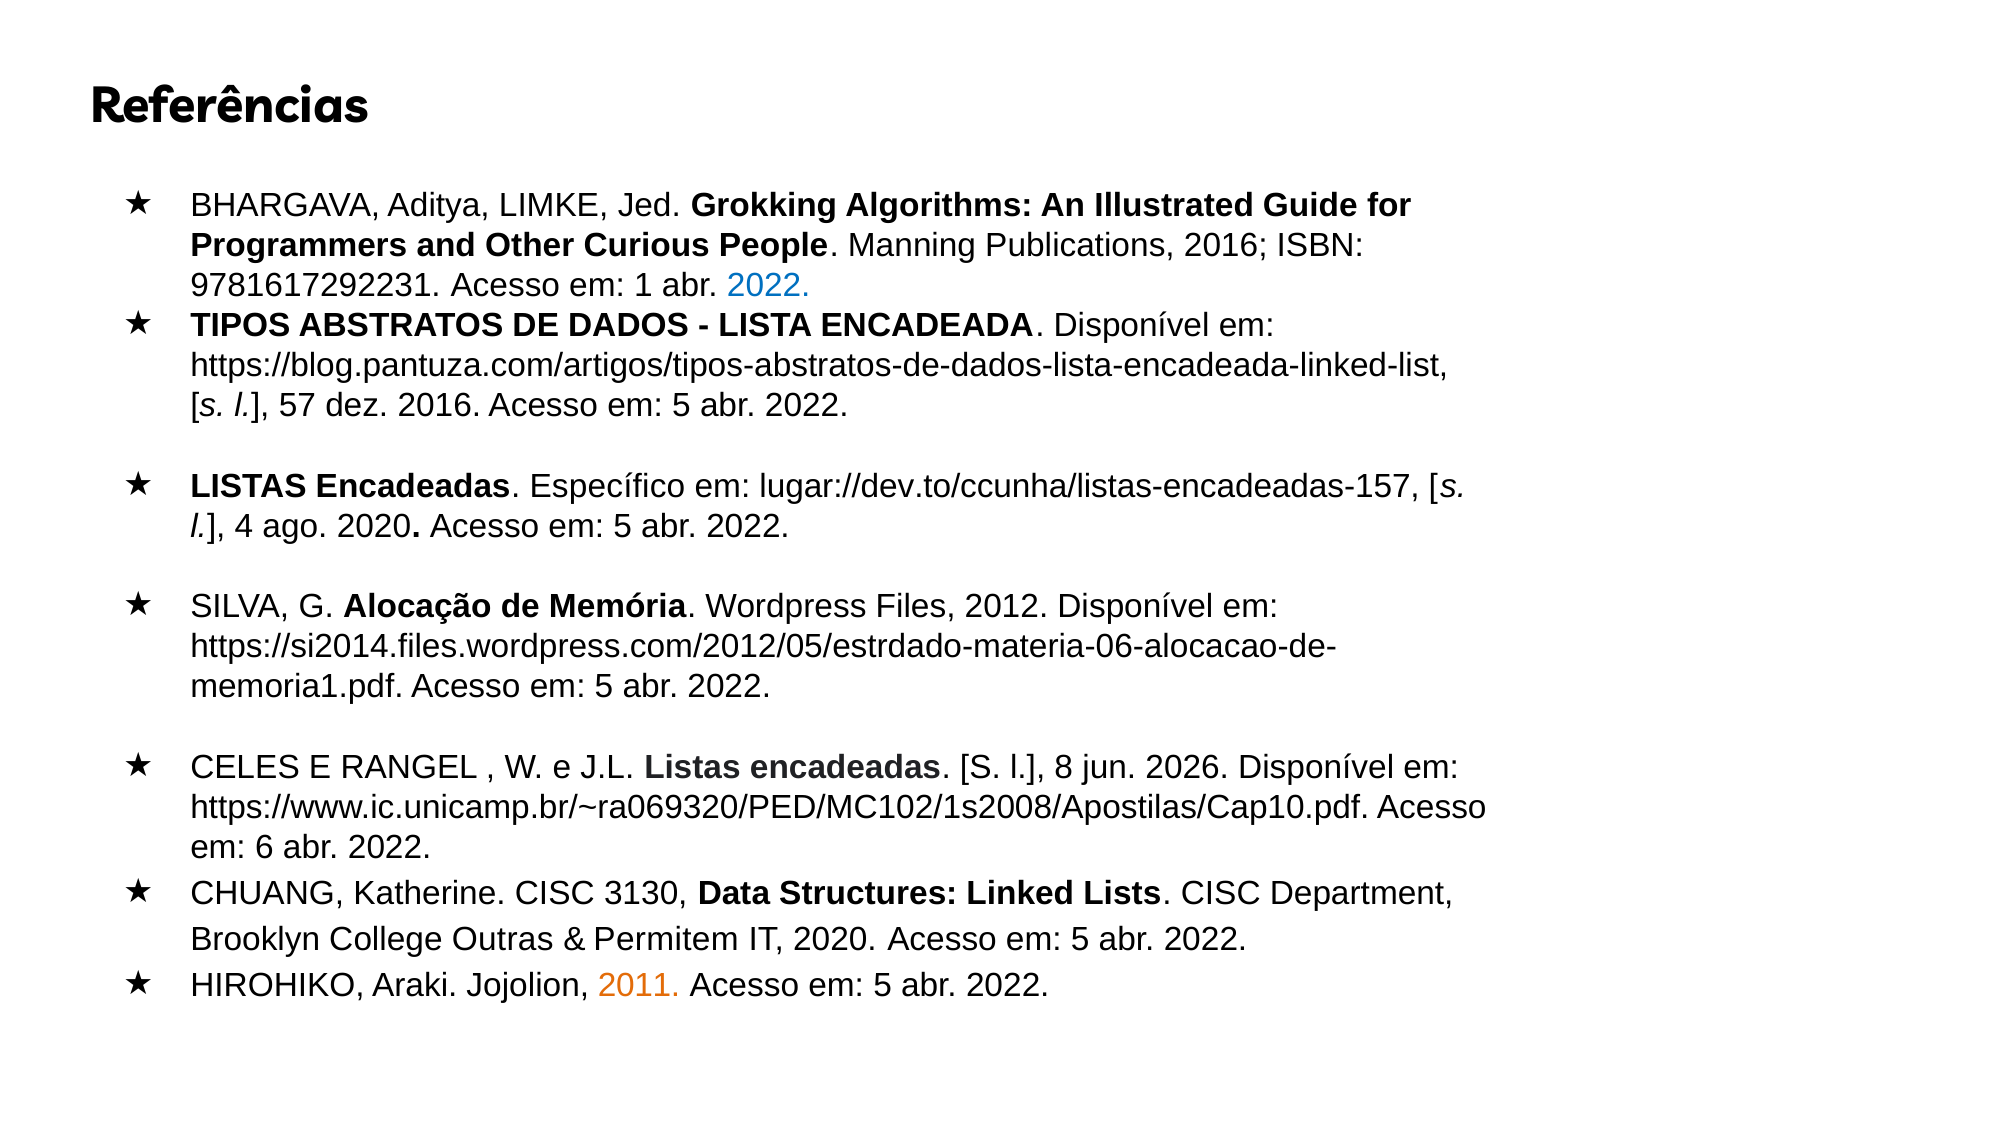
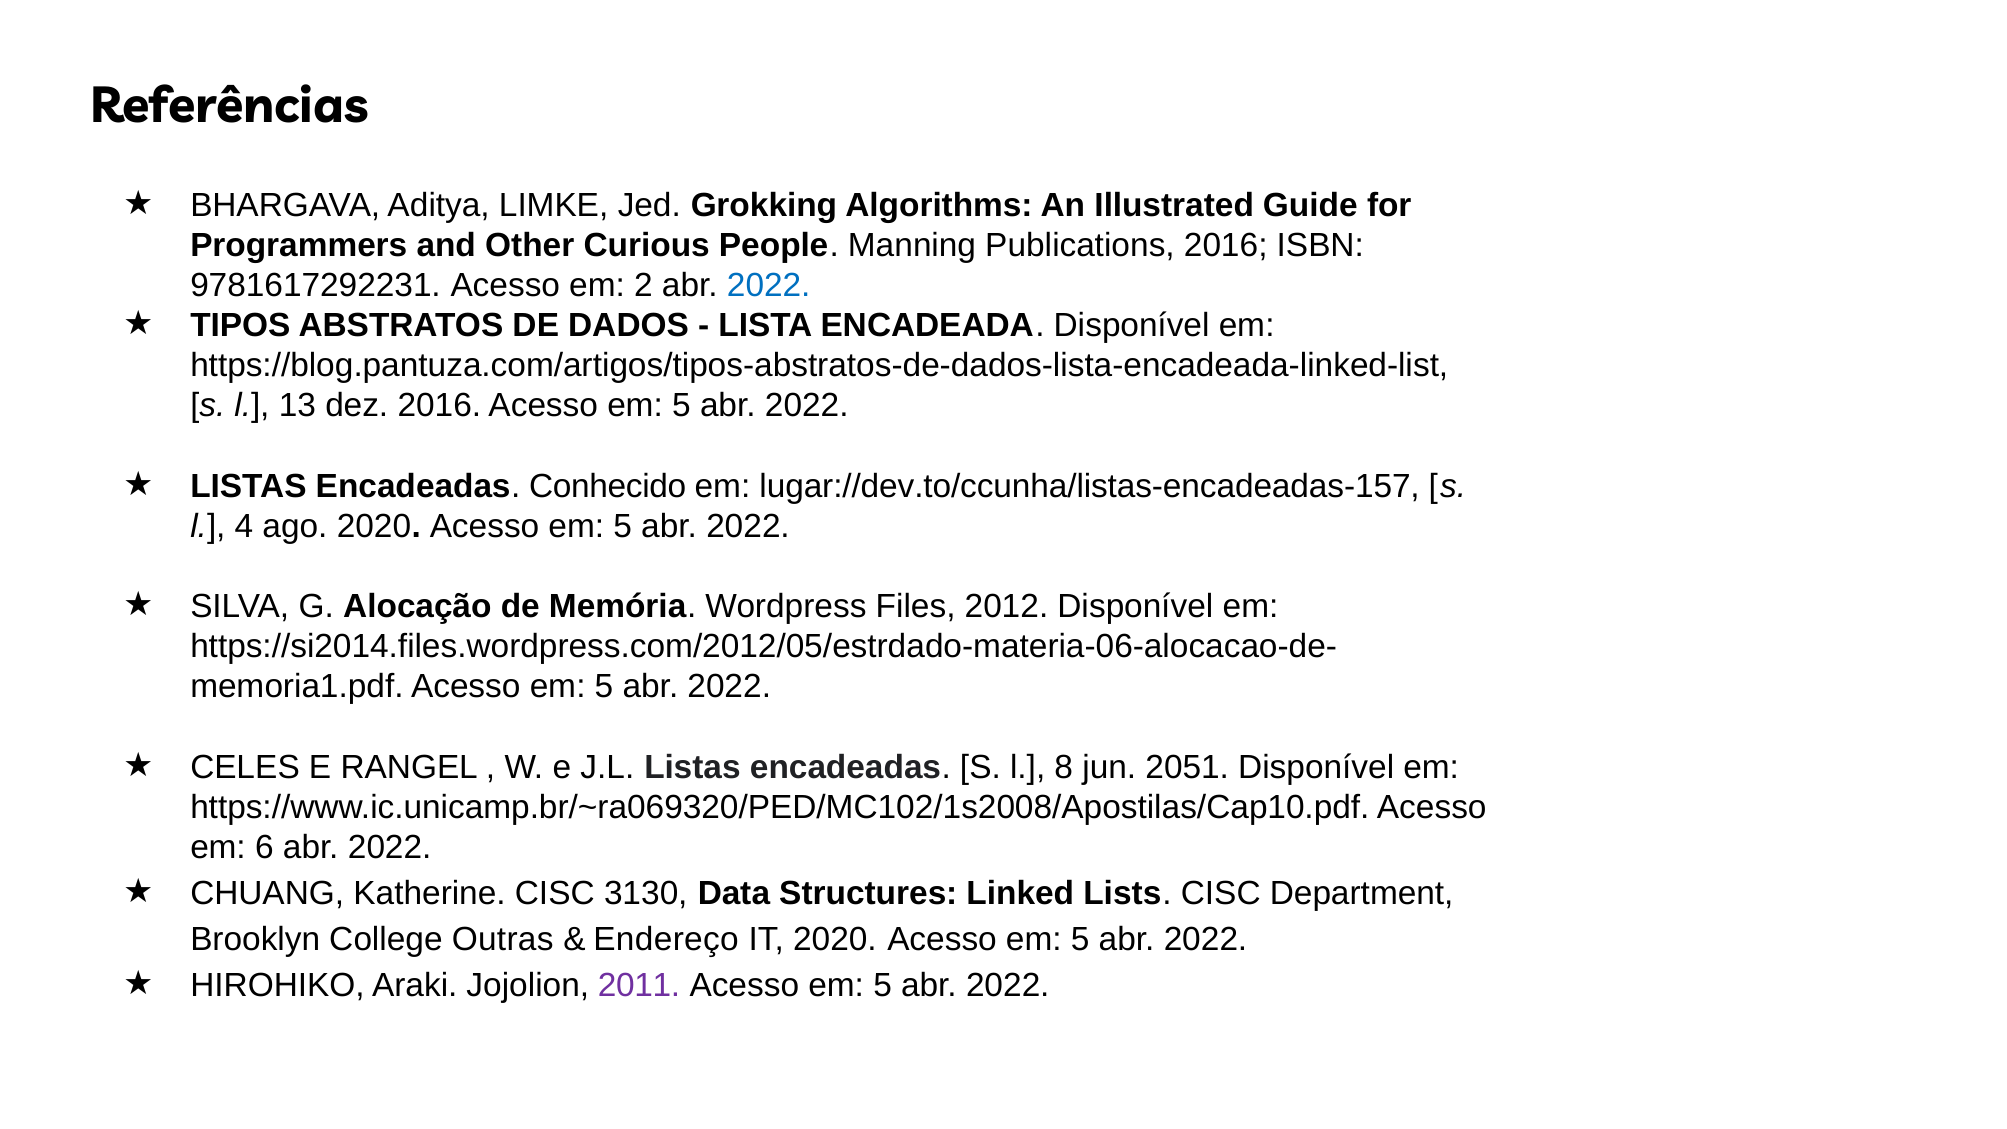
1: 1 -> 2
57: 57 -> 13
Específico: Específico -> Conhecido
2026: 2026 -> 2051
Permitem: Permitem -> Endereço
2011 colour: orange -> purple
